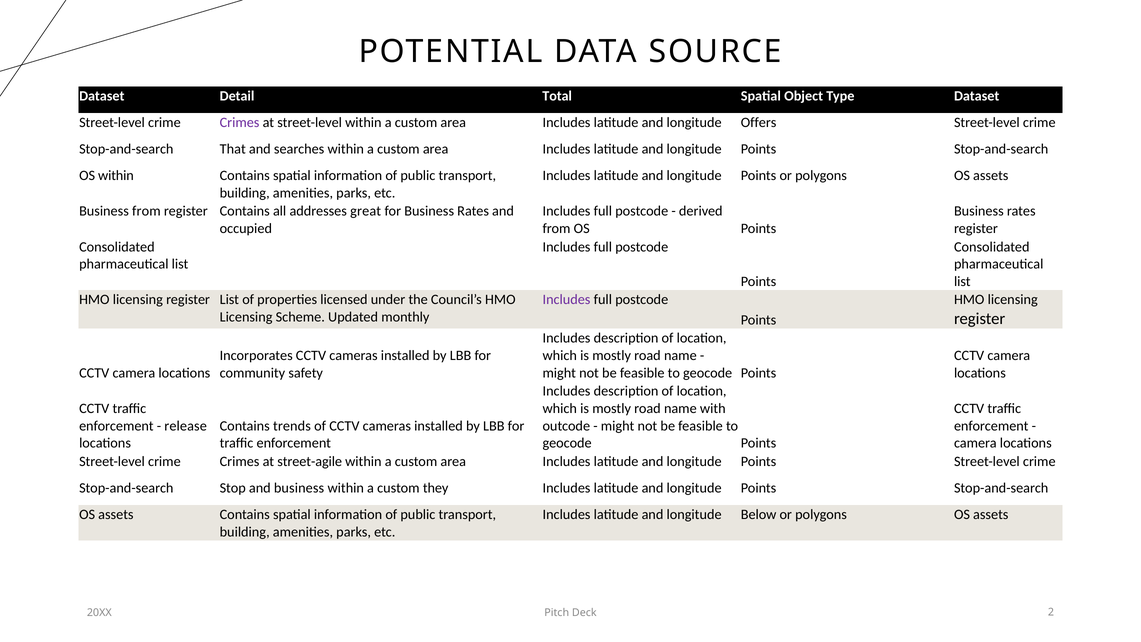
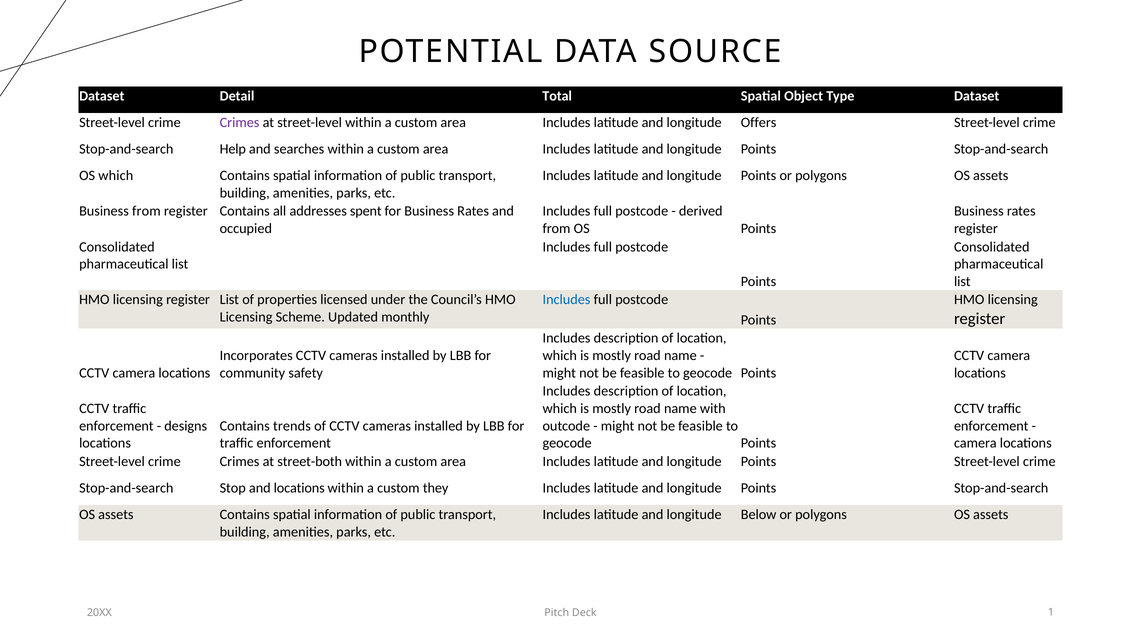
That: That -> Help
OS within: within -> which
great: great -> spent
Includes at (567, 300) colour: purple -> blue
release: release -> designs
street-agile: street-agile -> street-both
and business: business -> locations
2: 2 -> 1
